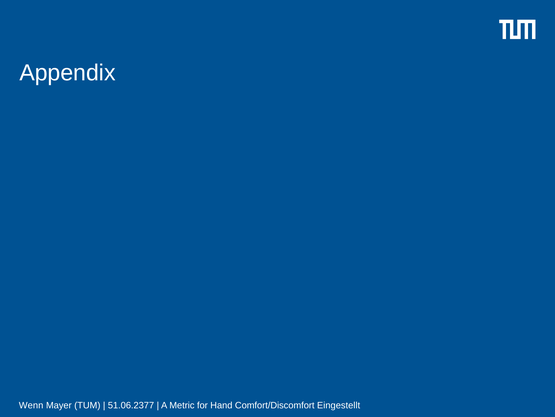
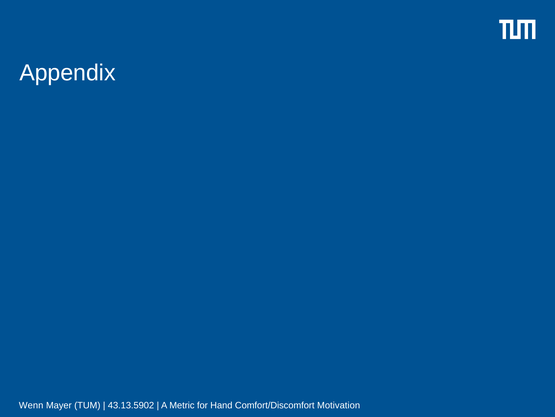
51.06.2377: 51.06.2377 -> 43.13.5902
Eingestellt: Eingestellt -> Motivation
